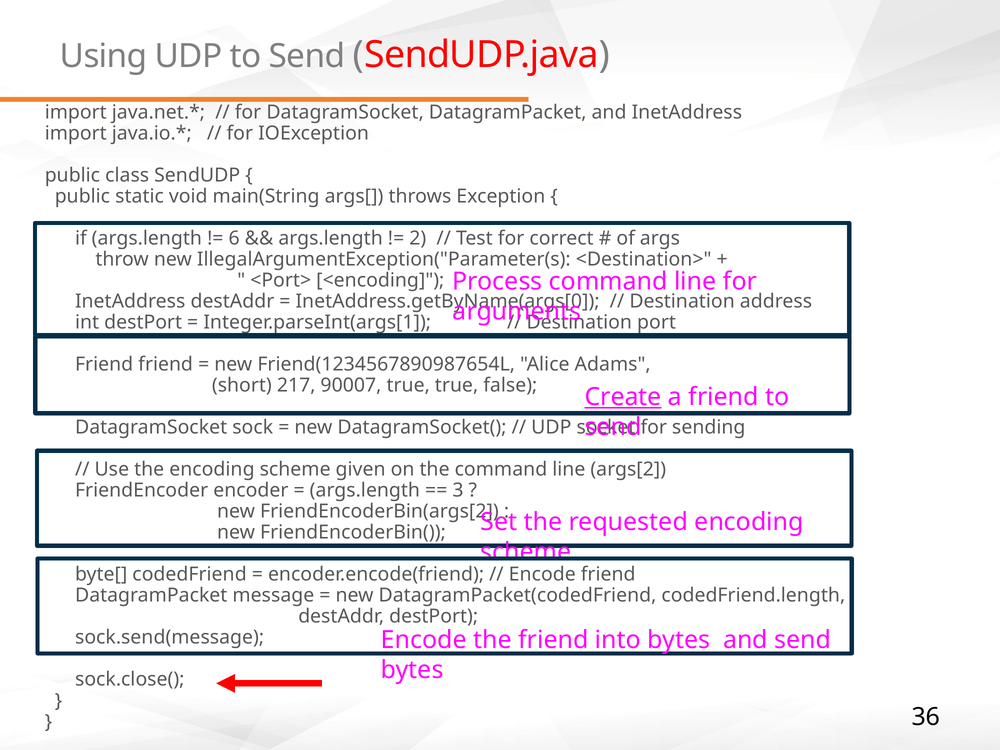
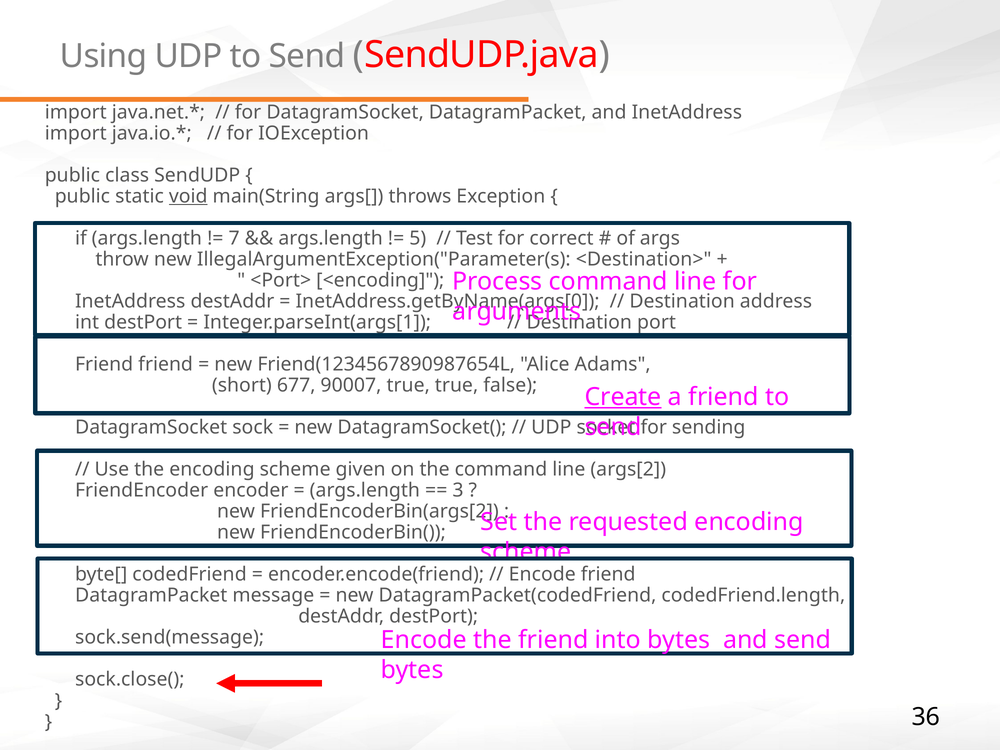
void underline: none -> present
6: 6 -> 7
2: 2 -> 5
217: 217 -> 677
